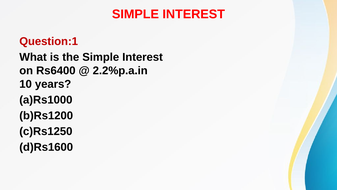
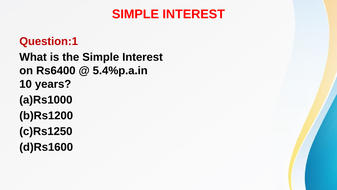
2.2%p.a.in: 2.2%p.a.in -> 5.4%p.a.in
